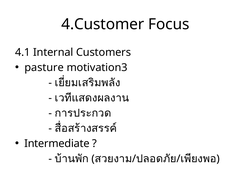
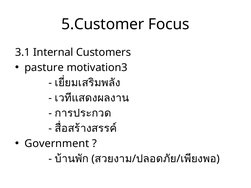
4.Customer: 4.Customer -> 5.Customer
4.1: 4.1 -> 3.1
Intermediate: Intermediate -> Government
